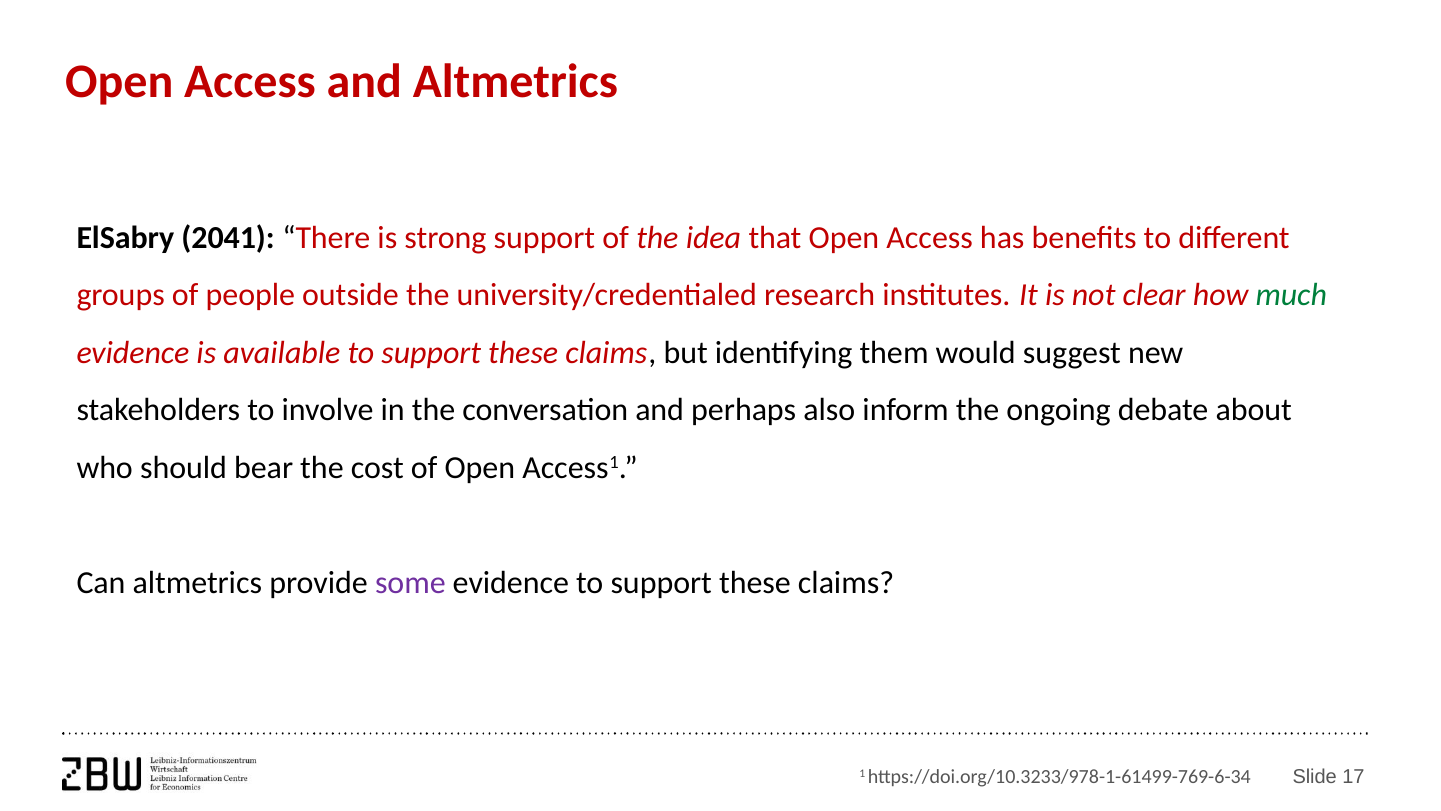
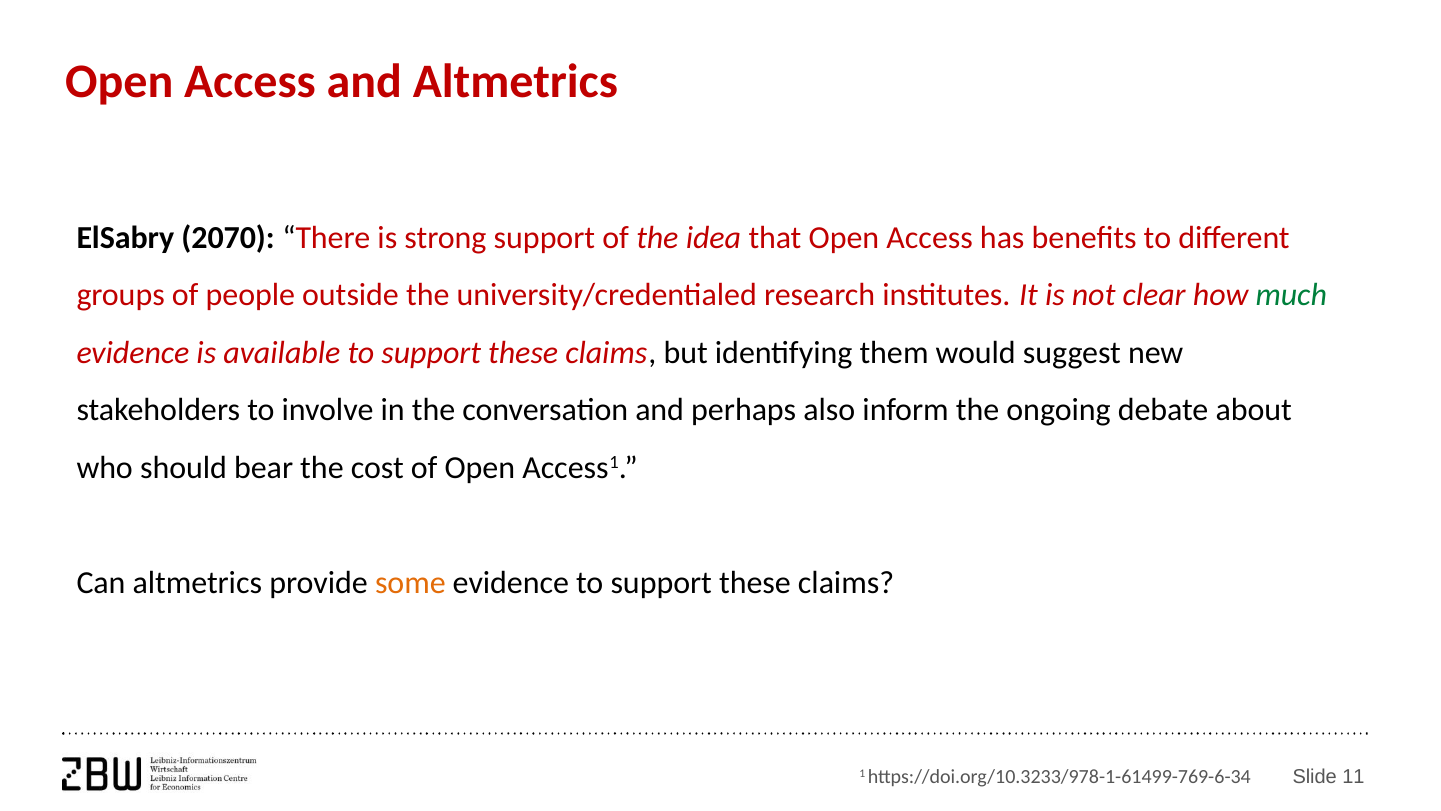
2041: 2041 -> 2070
some colour: purple -> orange
17: 17 -> 11
